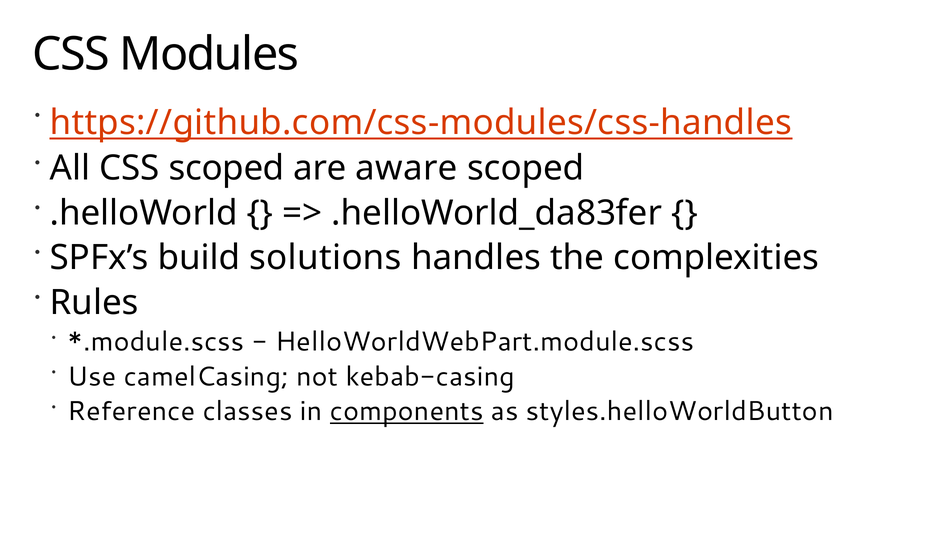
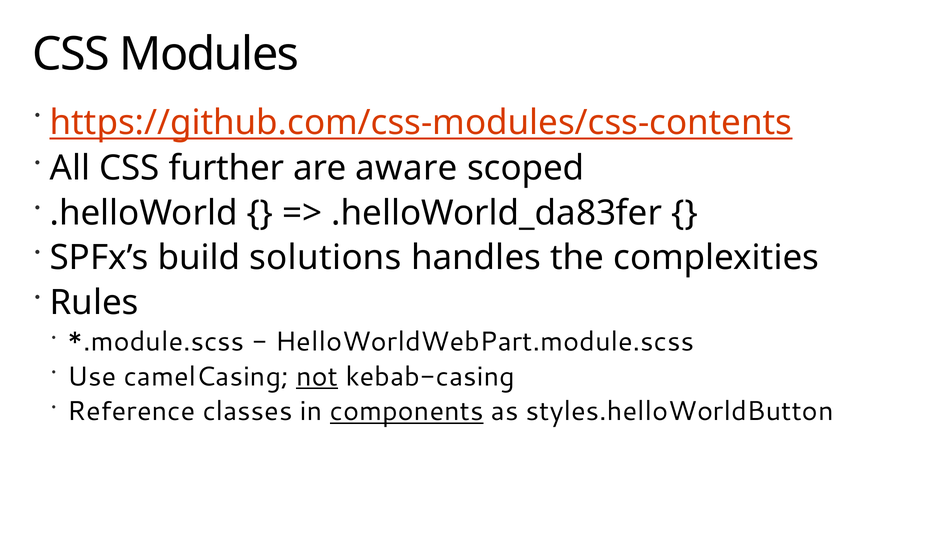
https://github.com/css-modules/css-handles: https://github.com/css-modules/css-handles -> https://github.com/css-modules/css-contents
CSS scoped: scoped -> further
not underline: none -> present
